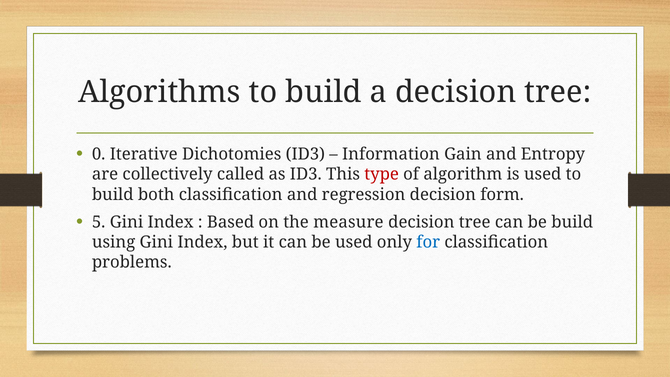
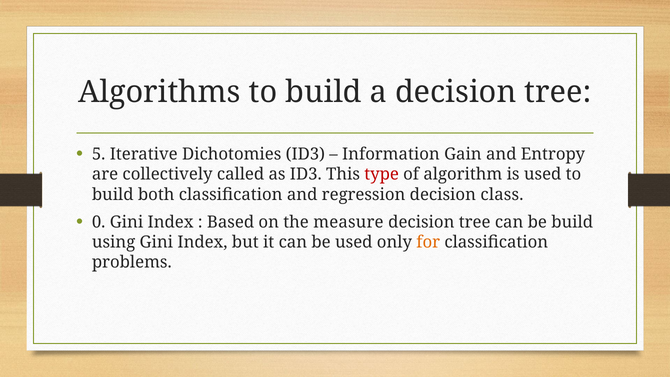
0: 0 -> 5
form: form -> class
5: 5 -> 0
for colour: blue -> orange
